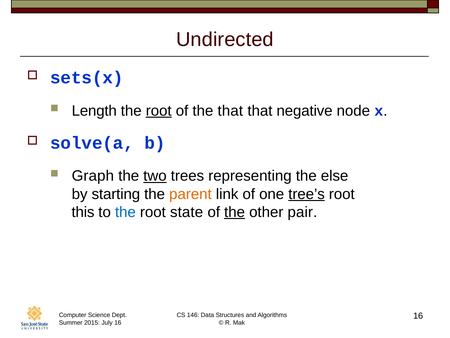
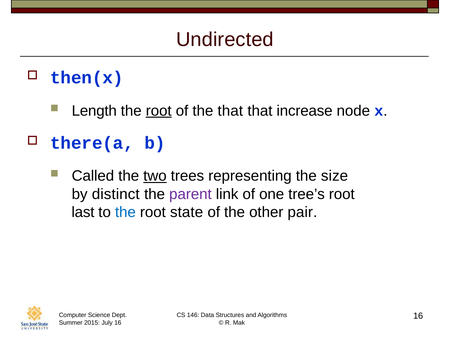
sets(x: sets(x -> then(x
negative: negative -> increase
solve(a: solve(a -> there(a
Graph: Graph -> Called
else: else -> size
starting: starting -> distinct
parent colour: orange -> purple
tree’s underline: present -> none
this: this -> last
the at (235, 212) underline: present -> none
